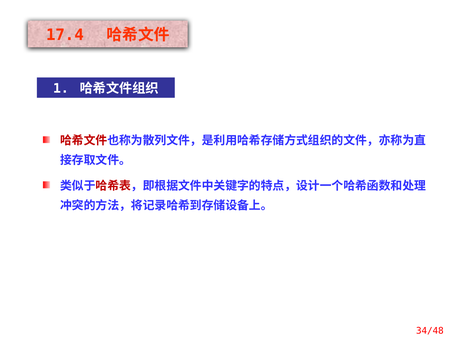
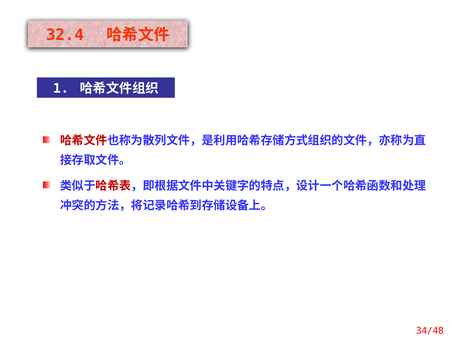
17.4: 17.4 -> 32.4
